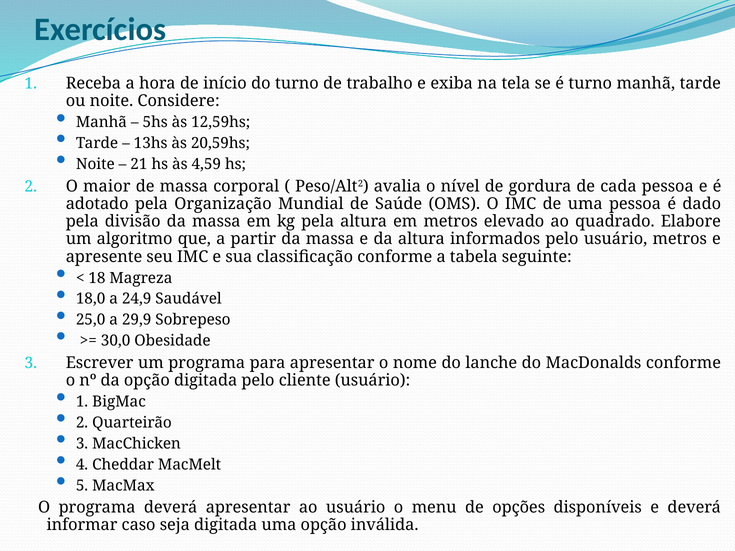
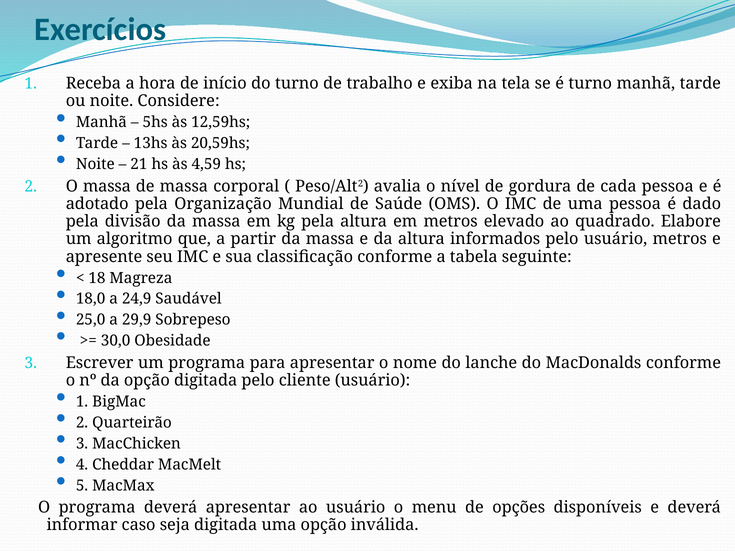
O maior: maior -> massa
